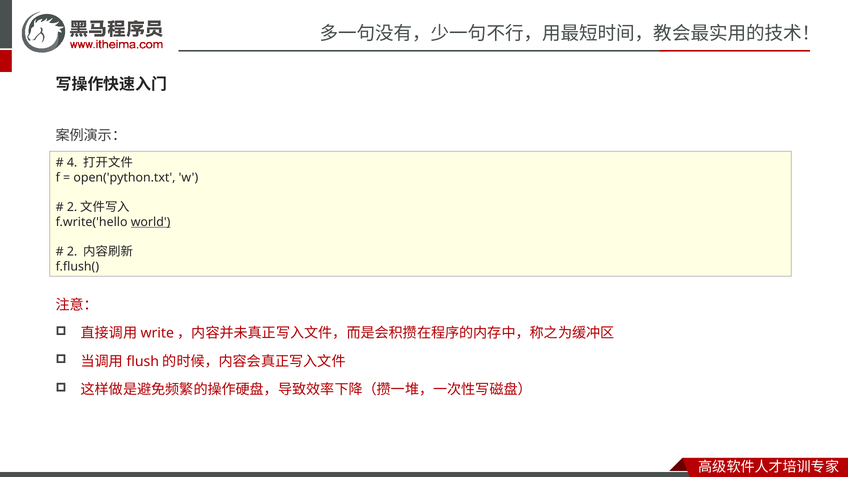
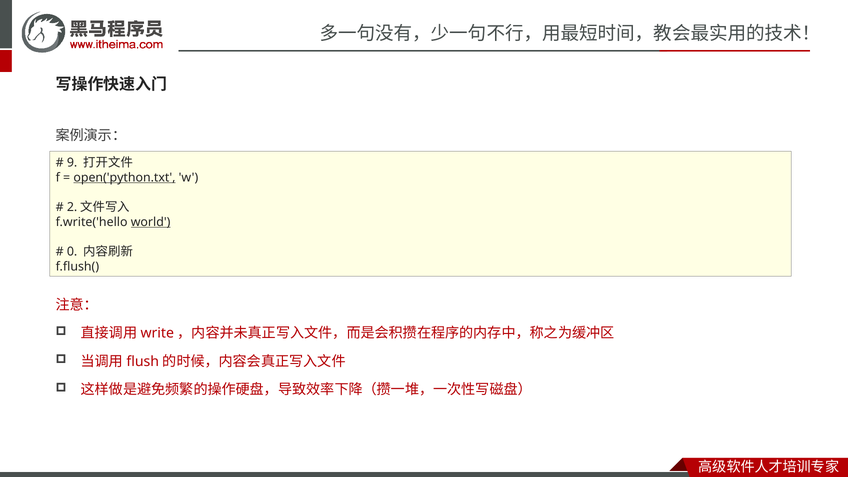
4: 4 -> 9
open('python.txt underline: none -> present
2: 2 -> 0
